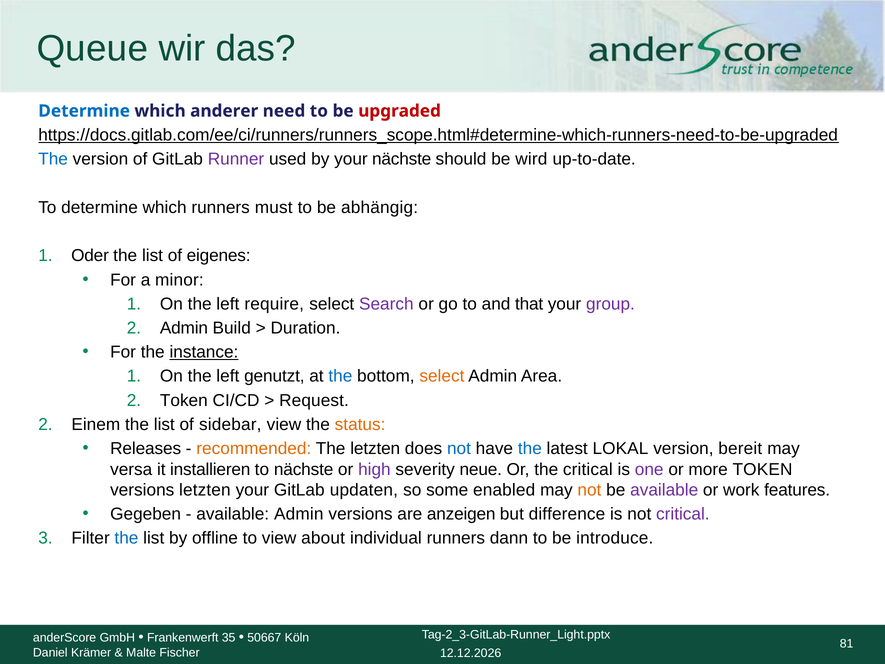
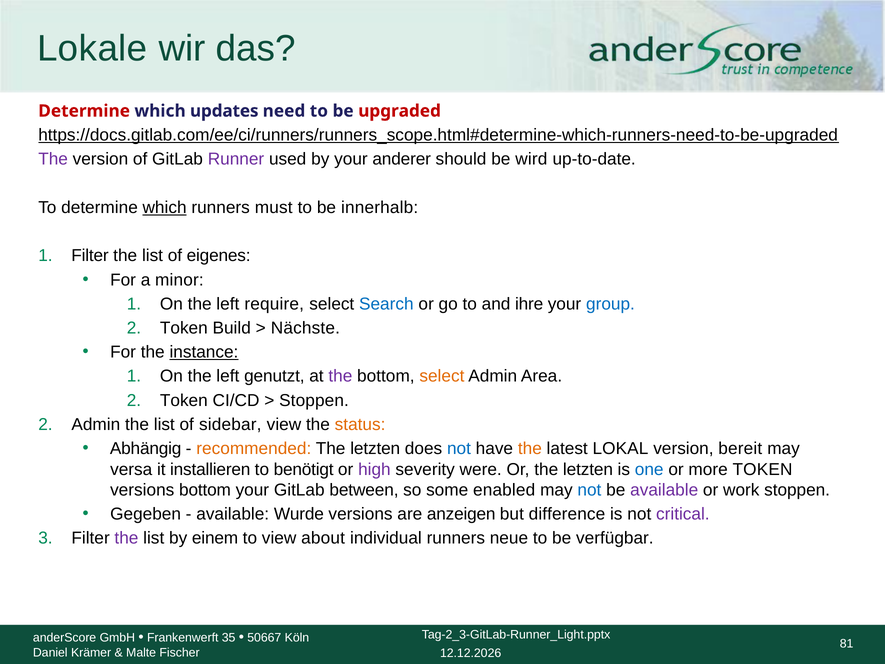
Queue: Queue -> Lokale
Determine at (84, 111) colour: blue -> red
anderer: anderer -> updates
The at (53, 159) colour: blue -> purple
your nächste: nächste -> anderer
which at (165, 207) underline: none -> present
abhängig: abhängig -> innerhalb
Oder at (90, 256): Oder -> Filter
Search colour: purple -> blue
that: that -> ihre
group colour: purple -> blue
Admin at (184, 328): Admin -> Token
Duration: Duration -> Nächste
the at (340, 376) colour: blue -> purple
Request at (314, 400): Request -> Stoppen
Einem at (96, 424): Einem -> Admin
Releases: Releases -> Abhängig
the at (530, 448) colour: blue -> orange
to nächste: nächste -> benötigt
neue: neue -> were
Or the critical: critical -> letzten
one colour: purple -> blue
versions letzten: letzten -> bottom
updaten: updaten -> between
not at (589, 490) colour: orange -> blue
work features: features -> stoppen
available Admin: Admin -> Wurde
the at (126, 538) colour: blue -> purple
offline: offline -> einem
dann: dann -> neue
introduce: introduce -> verfügbar
